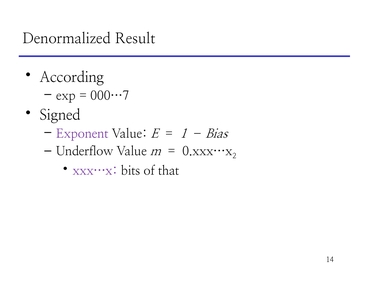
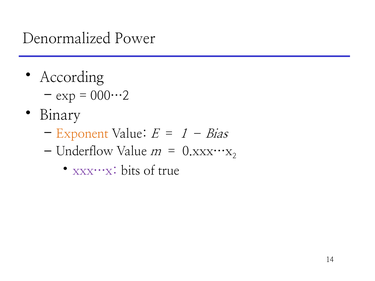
Result: Result -> Power
000…7: 000…7 -> 000…2
Signed: Signed -> Binary
Exponent colour: purple -> orange
that: that -> true
